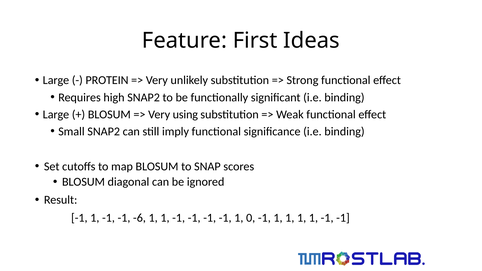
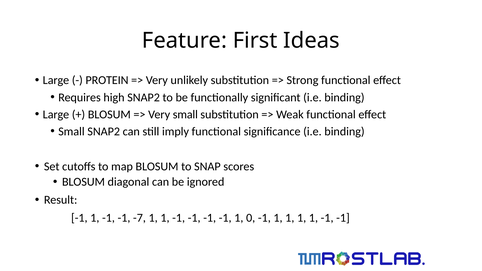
Very using: using -> small
-6: -6 -> -7
